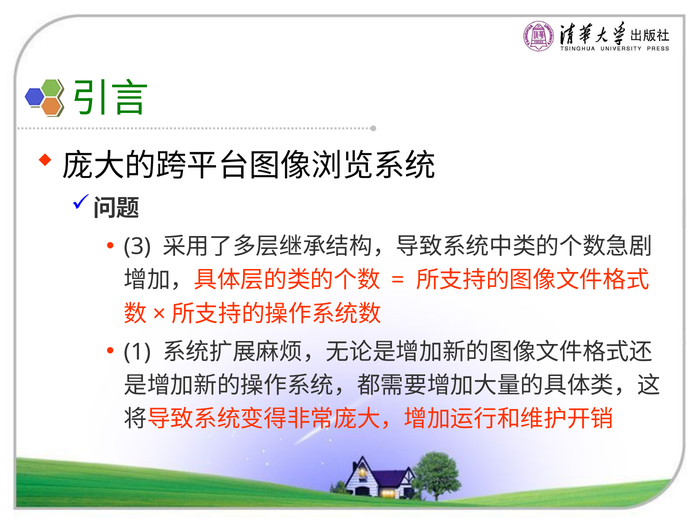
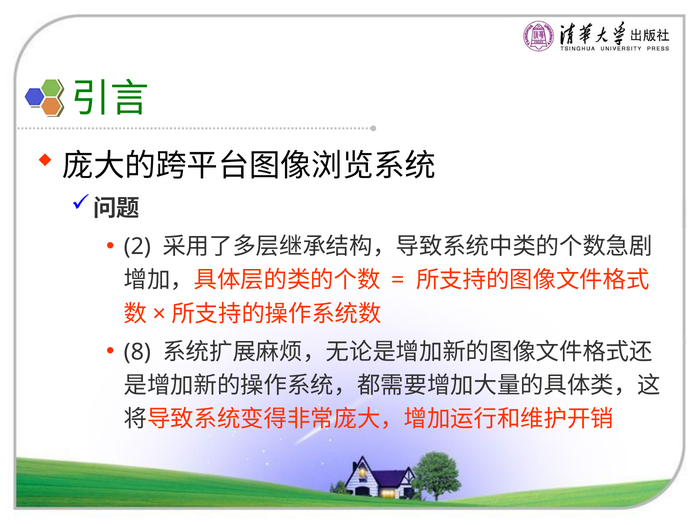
3: 3 -> 2
1: 1 -> 8
